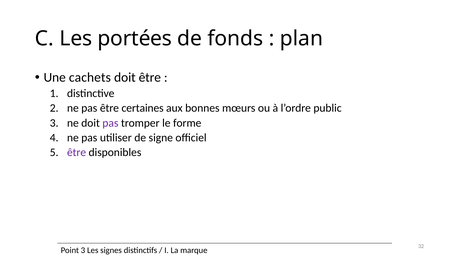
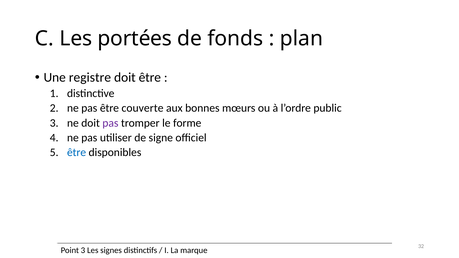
cachets: cachets -> registre
certaines: certaines -> couverte
être at (77, 153) colour: purple -> blue
